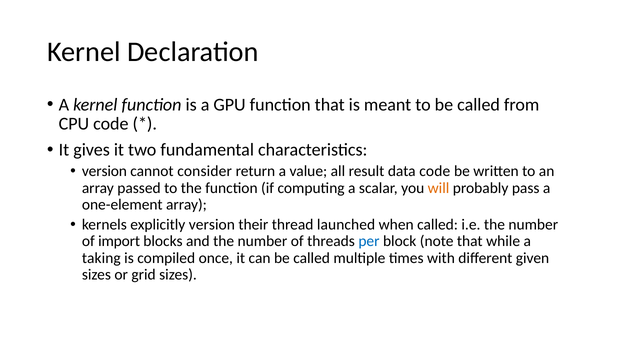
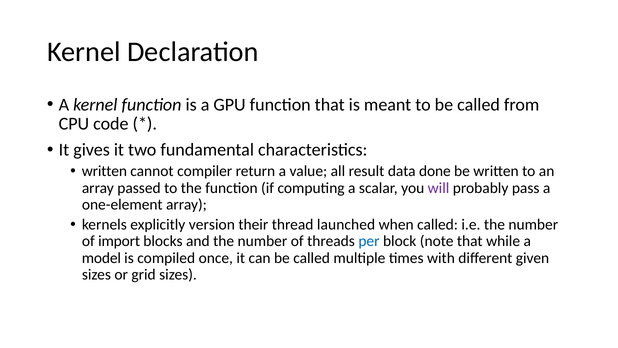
version at (104, 171): version -> written
consider: consider -> compiler
data code: code -> done
will colour: orange -> purple
taking: taking -> model
